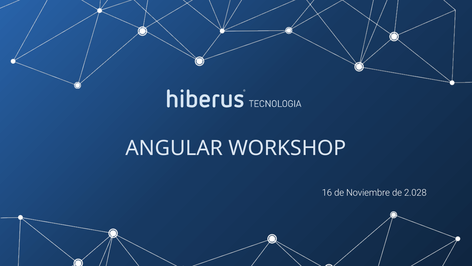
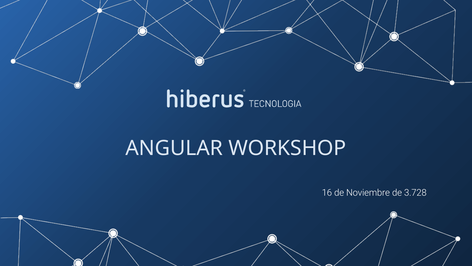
2.028: 2.028 -> 3.728
